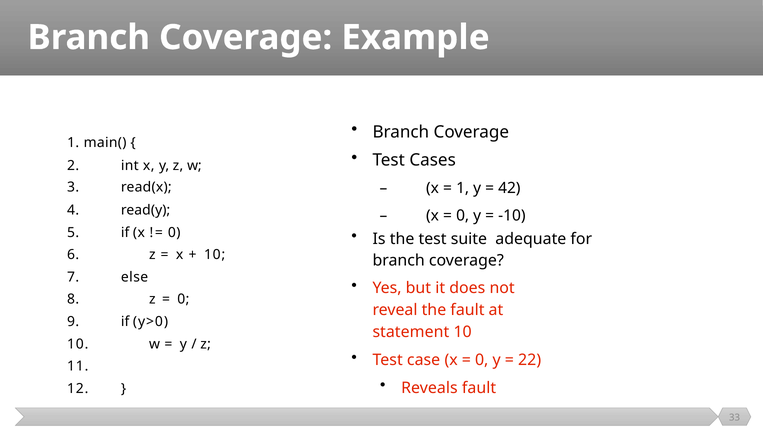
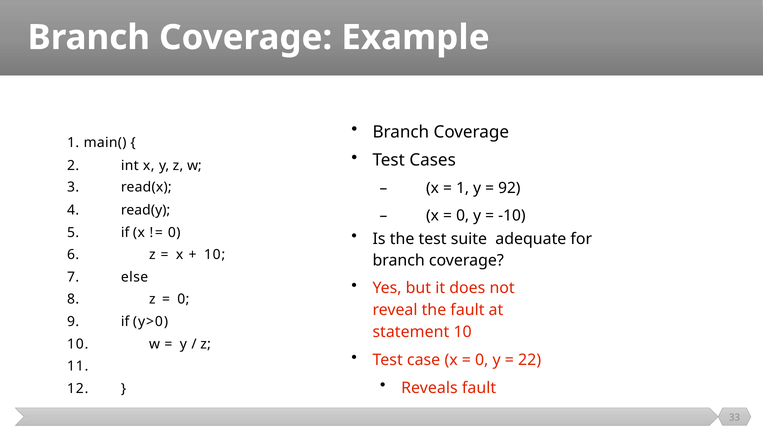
42: 42 -> 92
